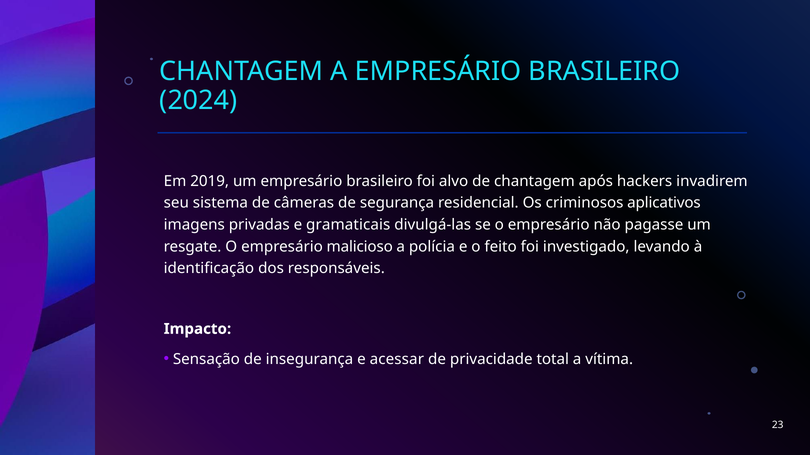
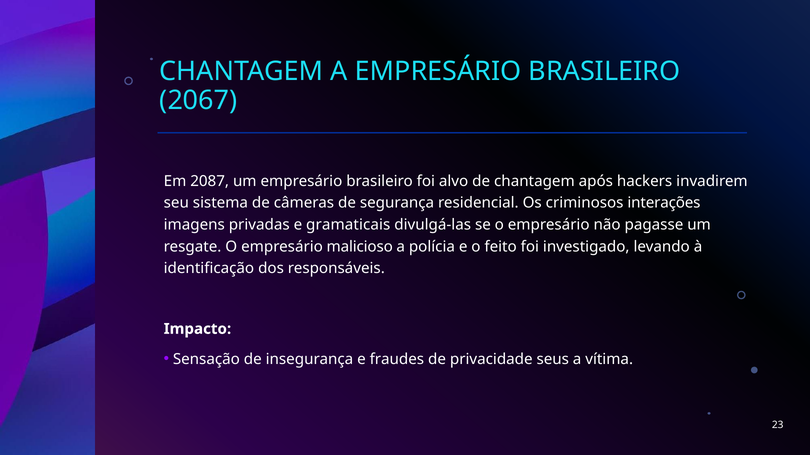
2024: 2024 -> 2067
2019: 2019 -> 2087
aplicativos: aplicativos -> interações
acessar: acessar -> fraudes
total: total -> seus
